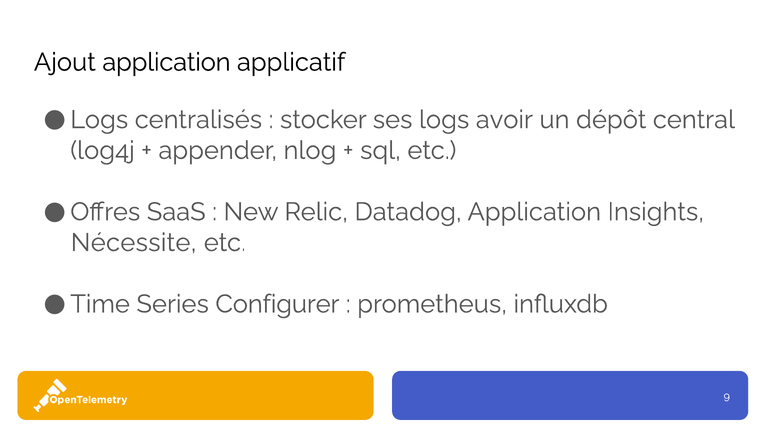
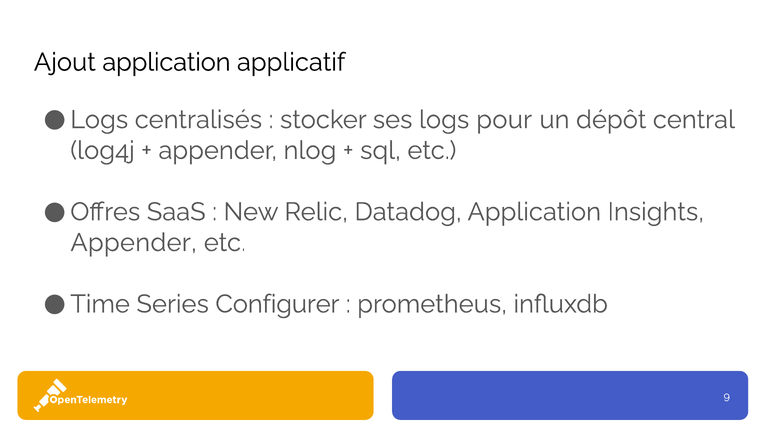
avoir: avoir -> pour
Nécessite at (134, 242): Nécessite -> Appender
